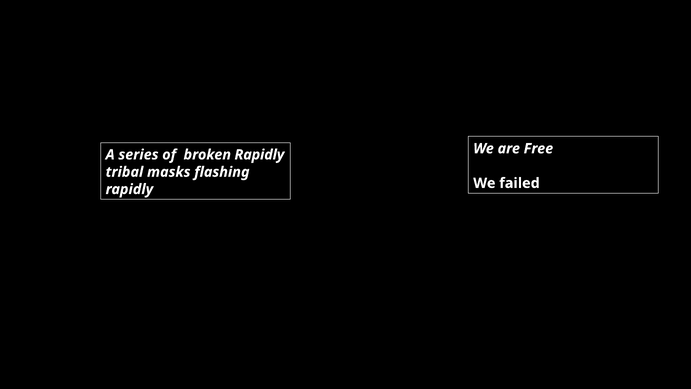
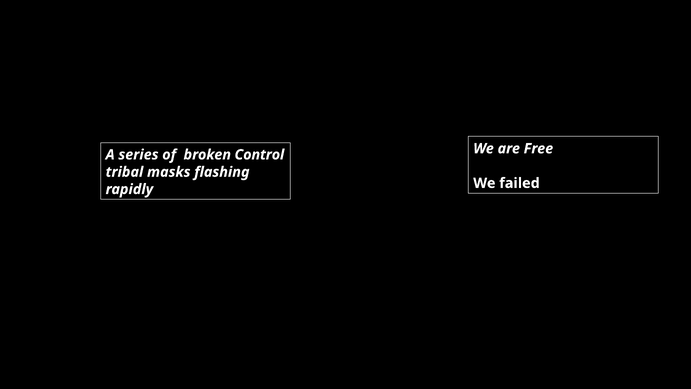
broken Rapidly: Rapidly -> Control
